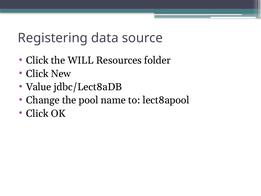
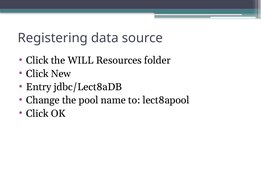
Value: Value -> Entry
